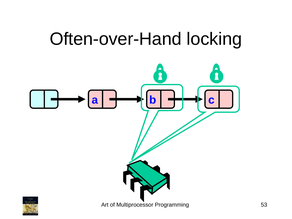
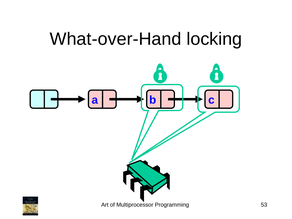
Often-over-Hand: Often-over-Hand -> What-over-Hand
